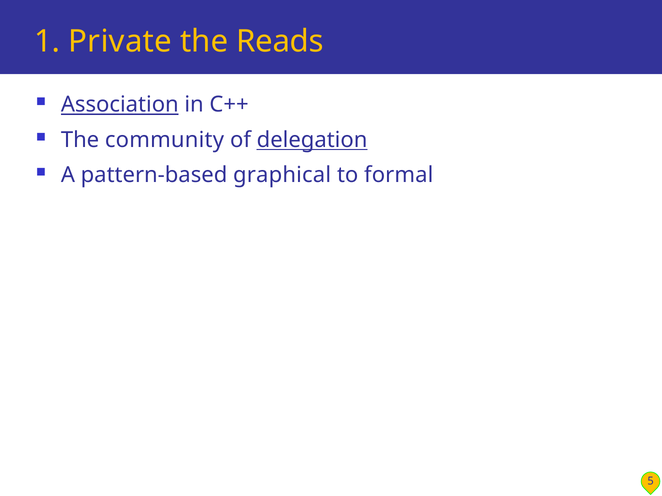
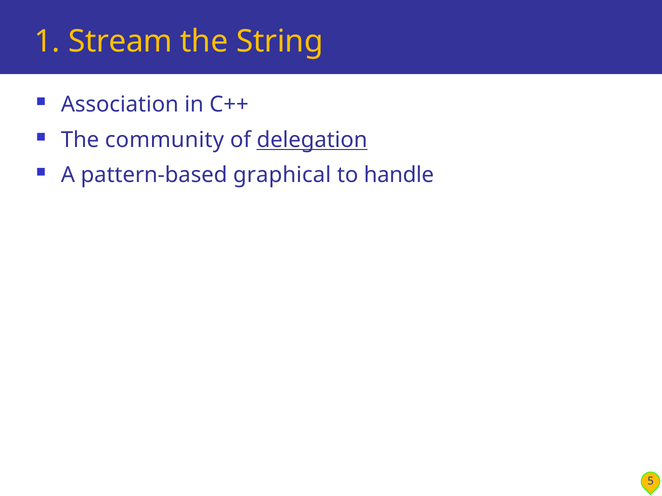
Private: Private -> Stream
Reads: Reads -> String
Association underline: present -> none
formal: formal -> handle
